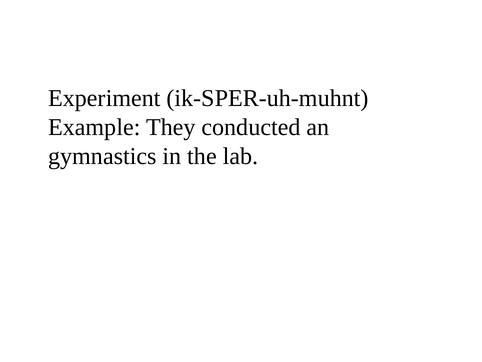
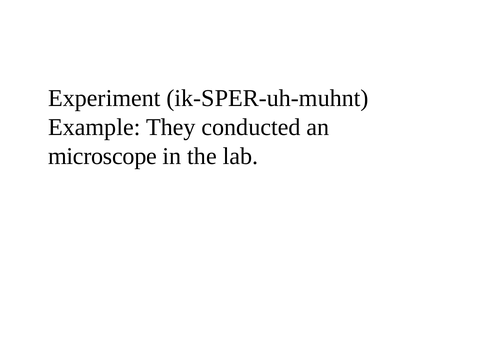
gymnastics: gymnastics -> microscope
